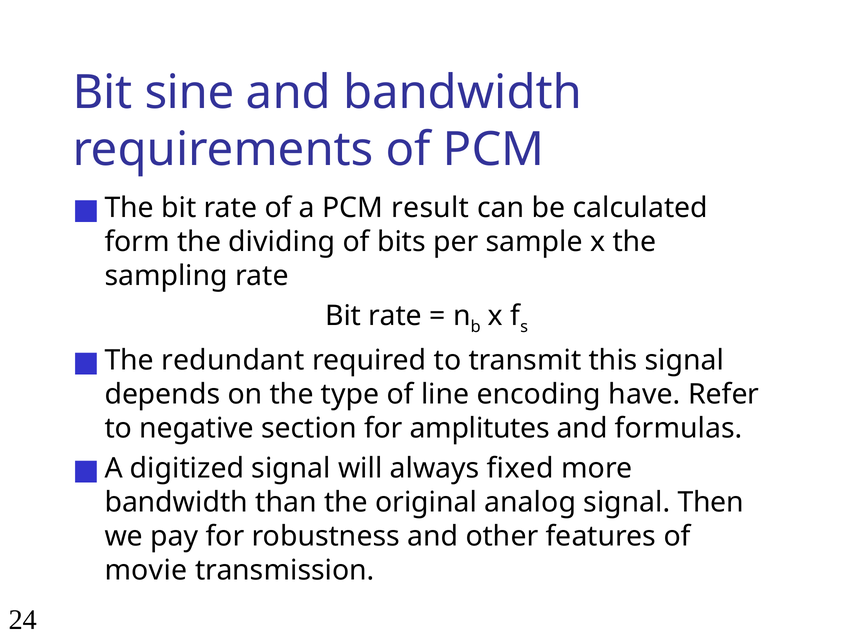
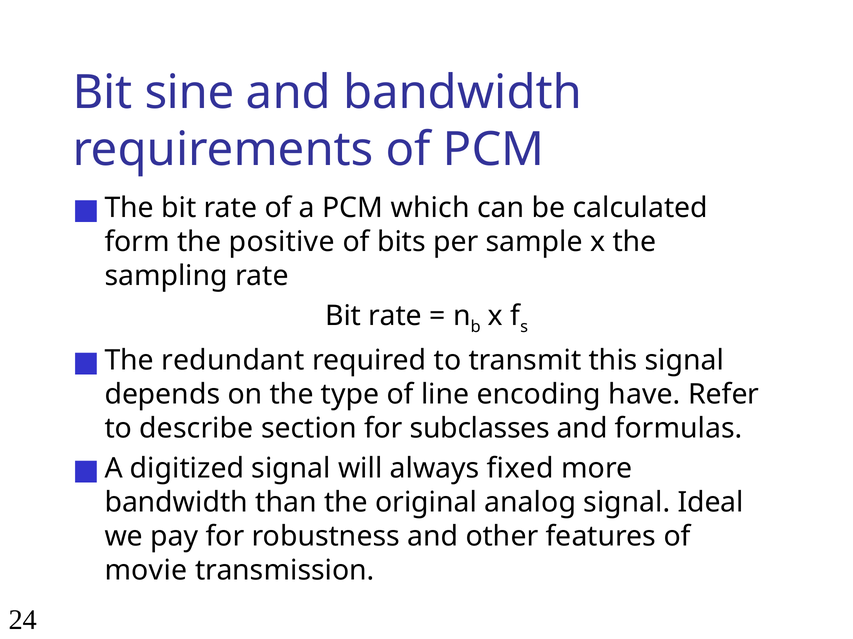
result: result -> which
dividing: dividing -> positive
negative: negative -> describe
amplitutes: amplitutes -> subclasses
Then: Then -> Ideal
